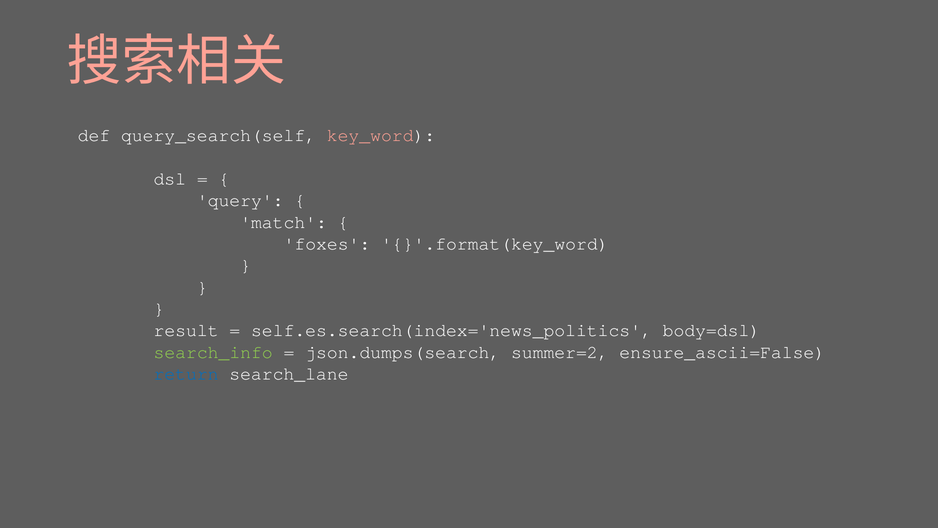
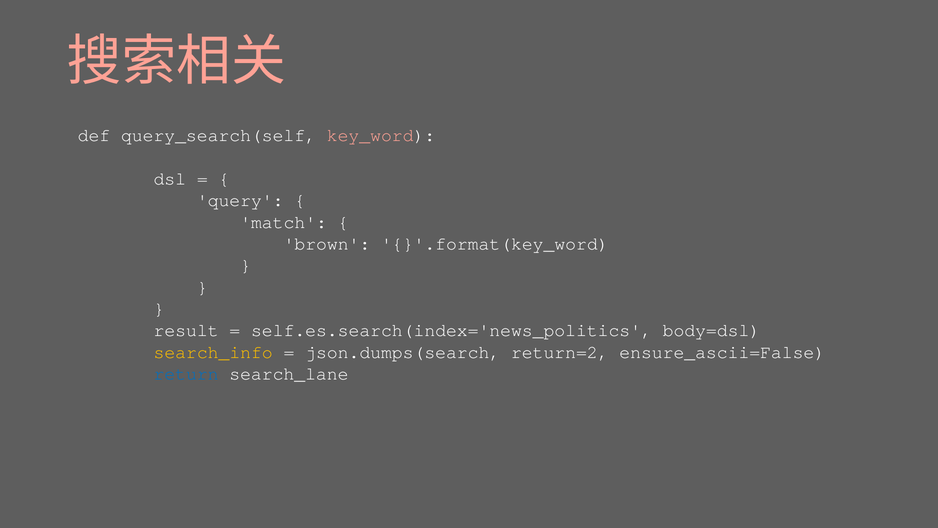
foxes: foxes -> brown
search_info colour: light green -> yellow
summer=2: summer=2 -> return=2
